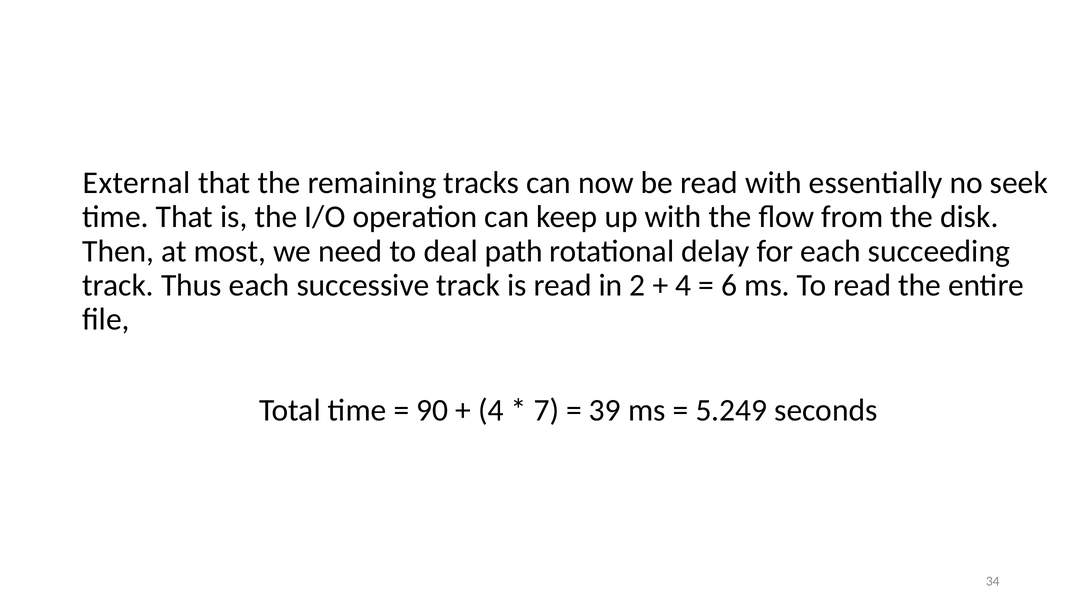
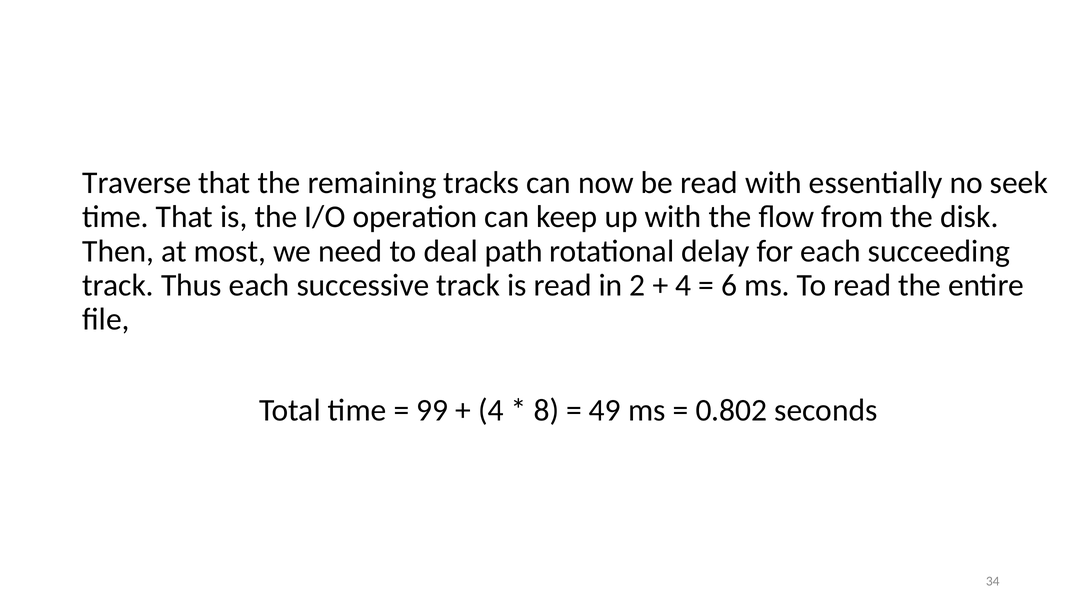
External: External -> Traverse
90: 90 -> 99
7: 7 -> 8
39: 39 -> 49
5.249: 5.249 -> 0.802
